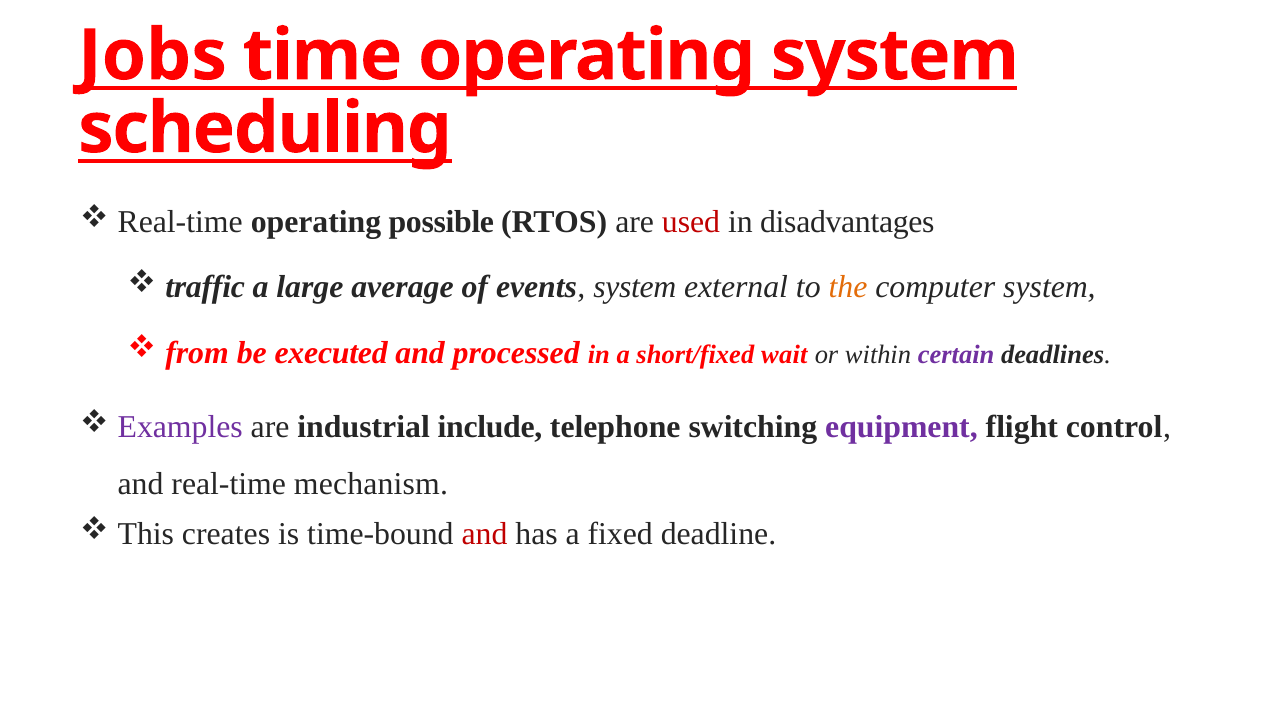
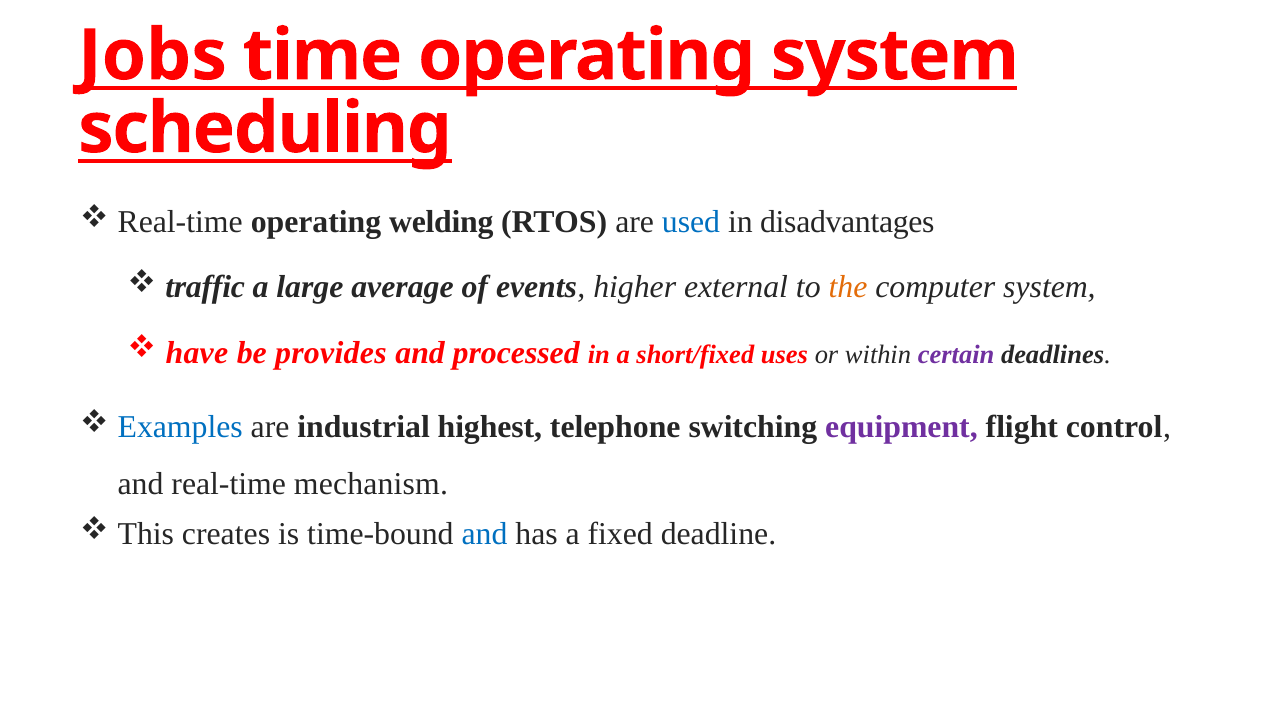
possible: possible -> welding
used colour: red -> blue
events system: system -> higher
from: from -> have
executed: executed -> provides
wait: wait -> uses
Examples colour: purple -> blue
include: include -> highest
and at (484, 534) colour: red -> blue
